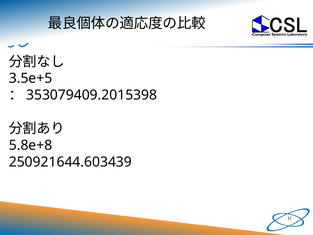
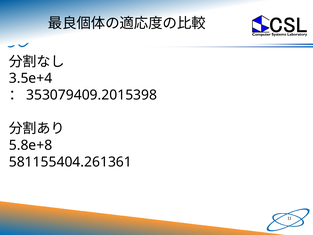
3.5e+5: 3.5e+5 -> 3.5e+4
250921644.603439: 250921644.603439 -> 581155404.261361
